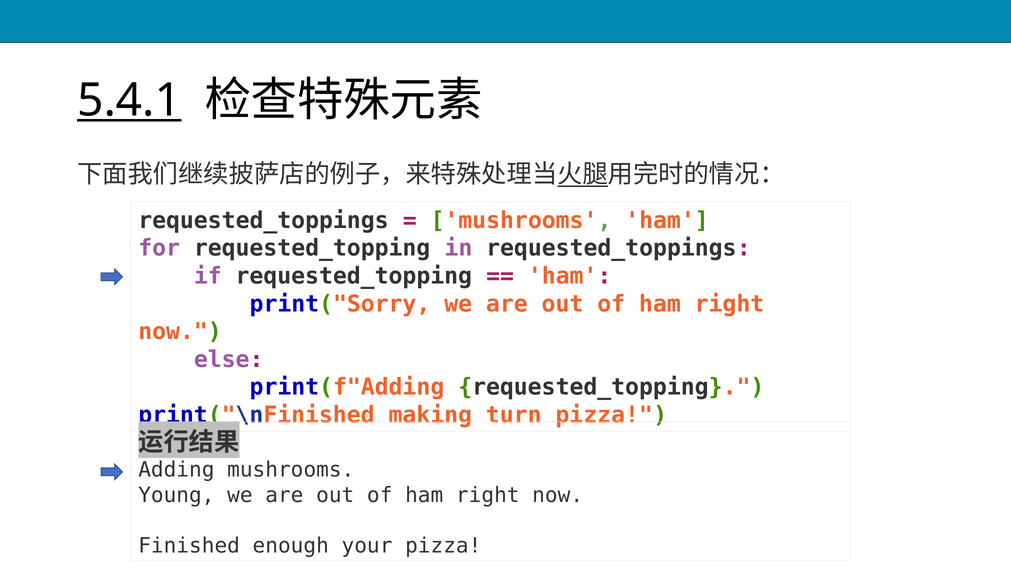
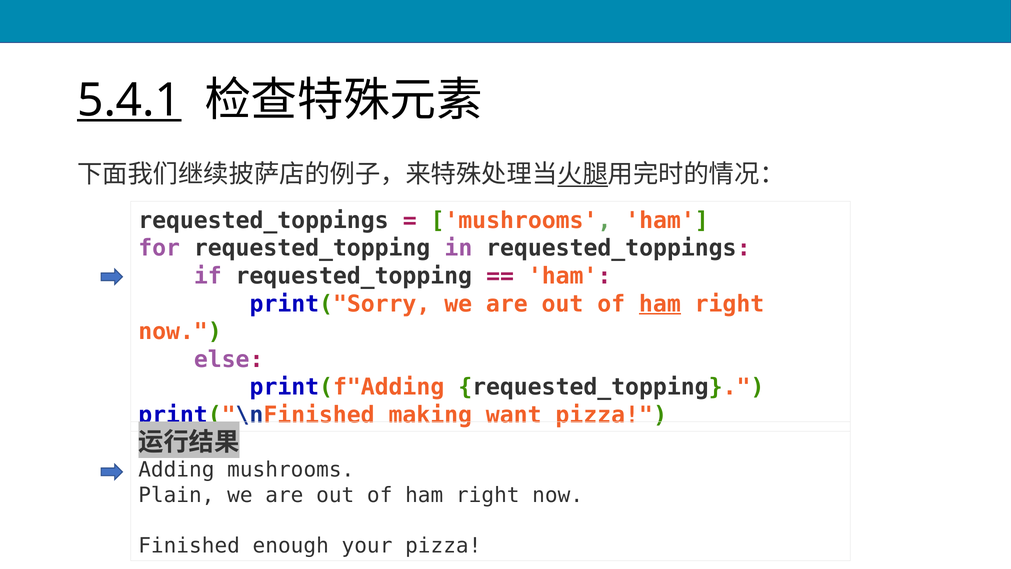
ham at (660, 304) underline: none -> present
turn: turn -> want
Young: Young -> Plain
